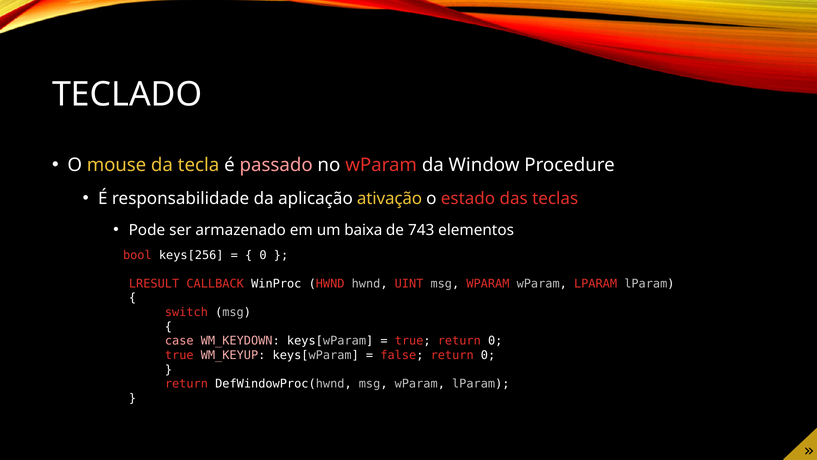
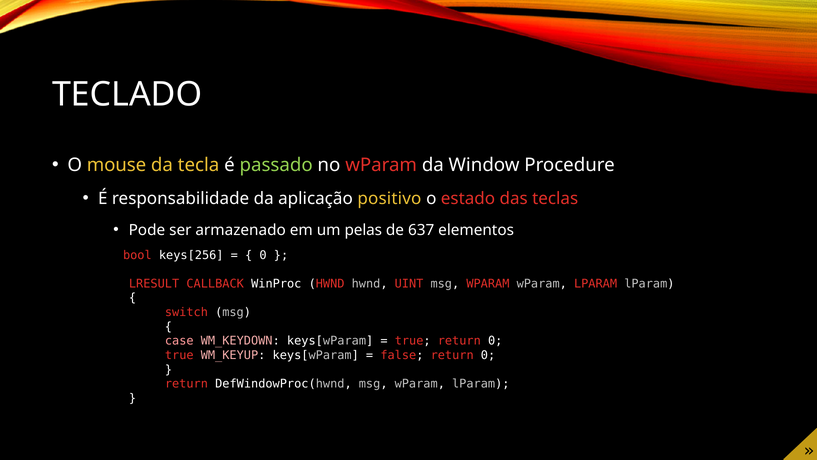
passado colour: pink -> light green
ativação: ativação -> positivo
baixa: baixa -> pelas
743: 743 -> 637
